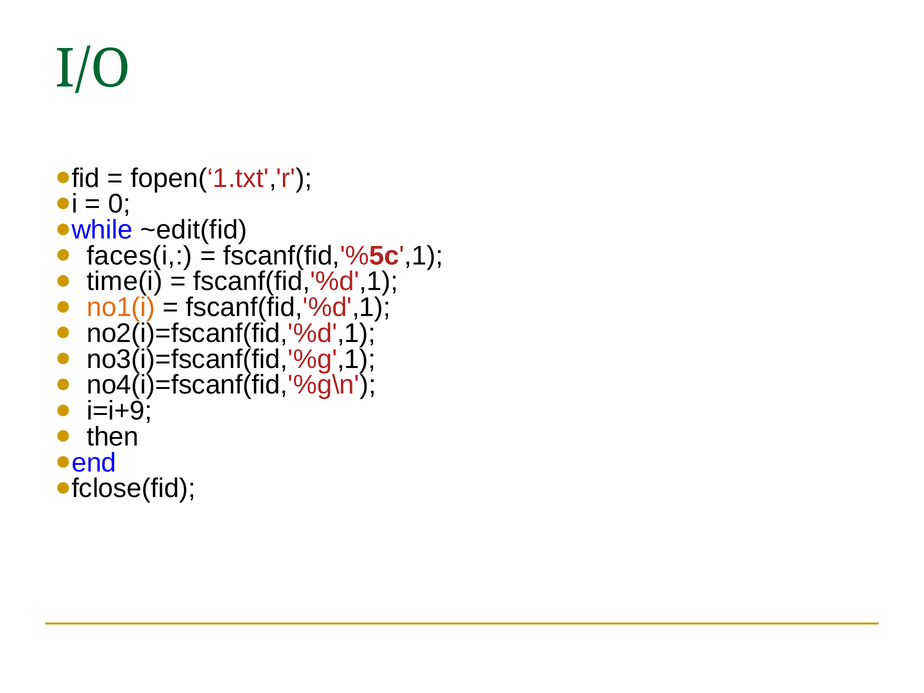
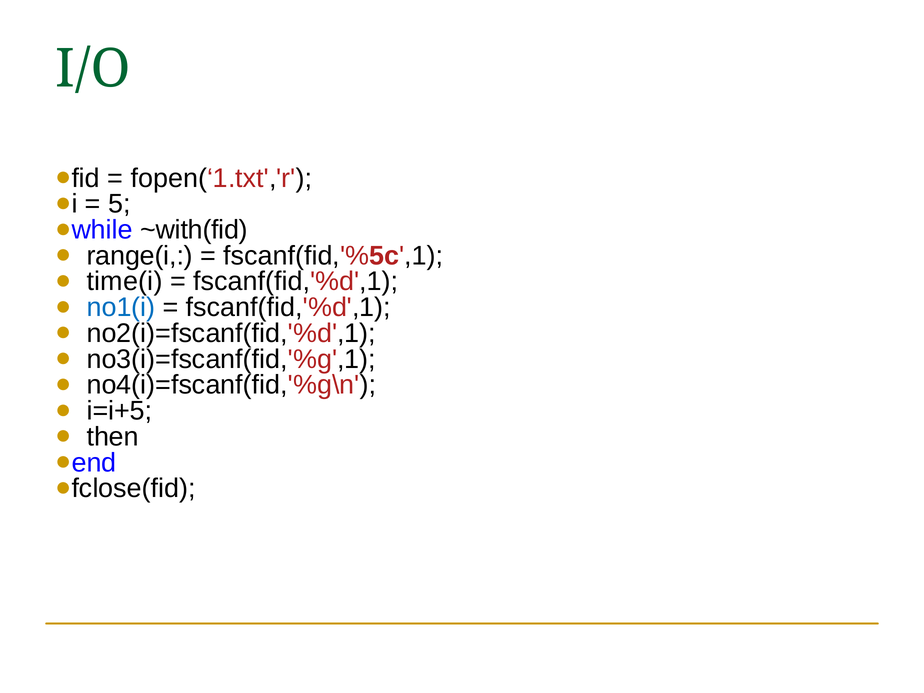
0: 0 -> 5
~edit(fid: ~edit(fid -> ~with(fid
faces(i: faces(i -> range(i
no1(i colour: orange -> blue
i=i+9: i=i+9 -> i=i+5
